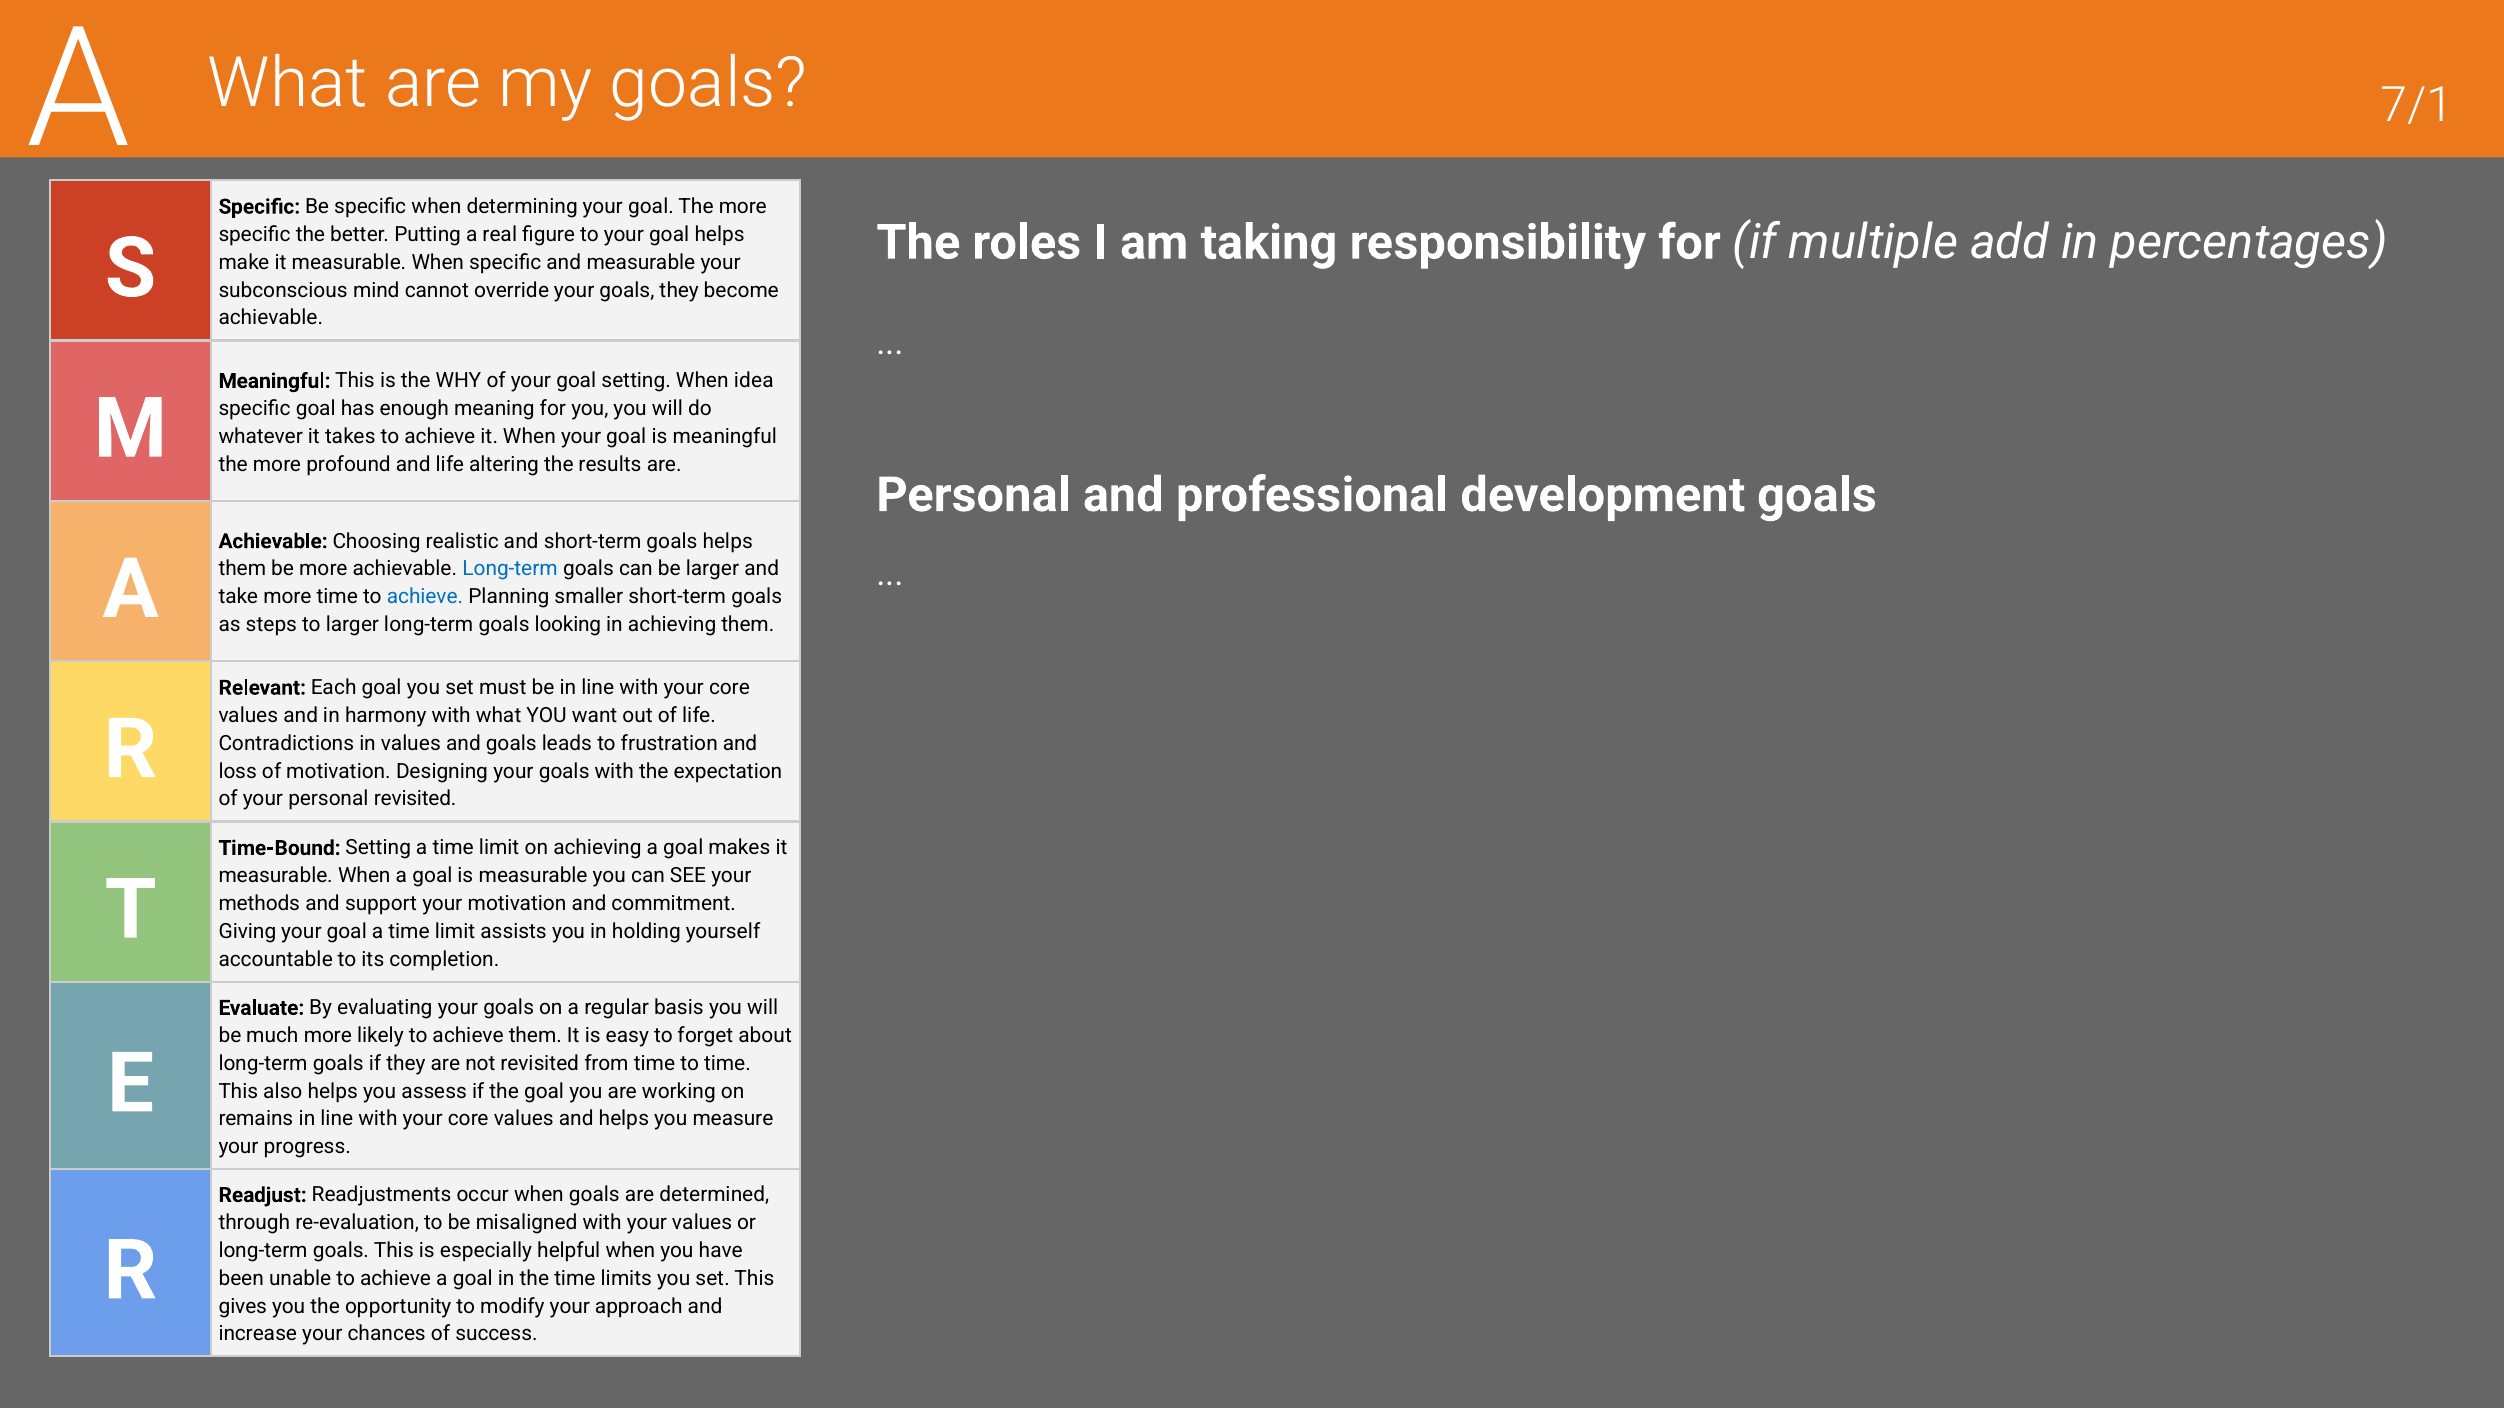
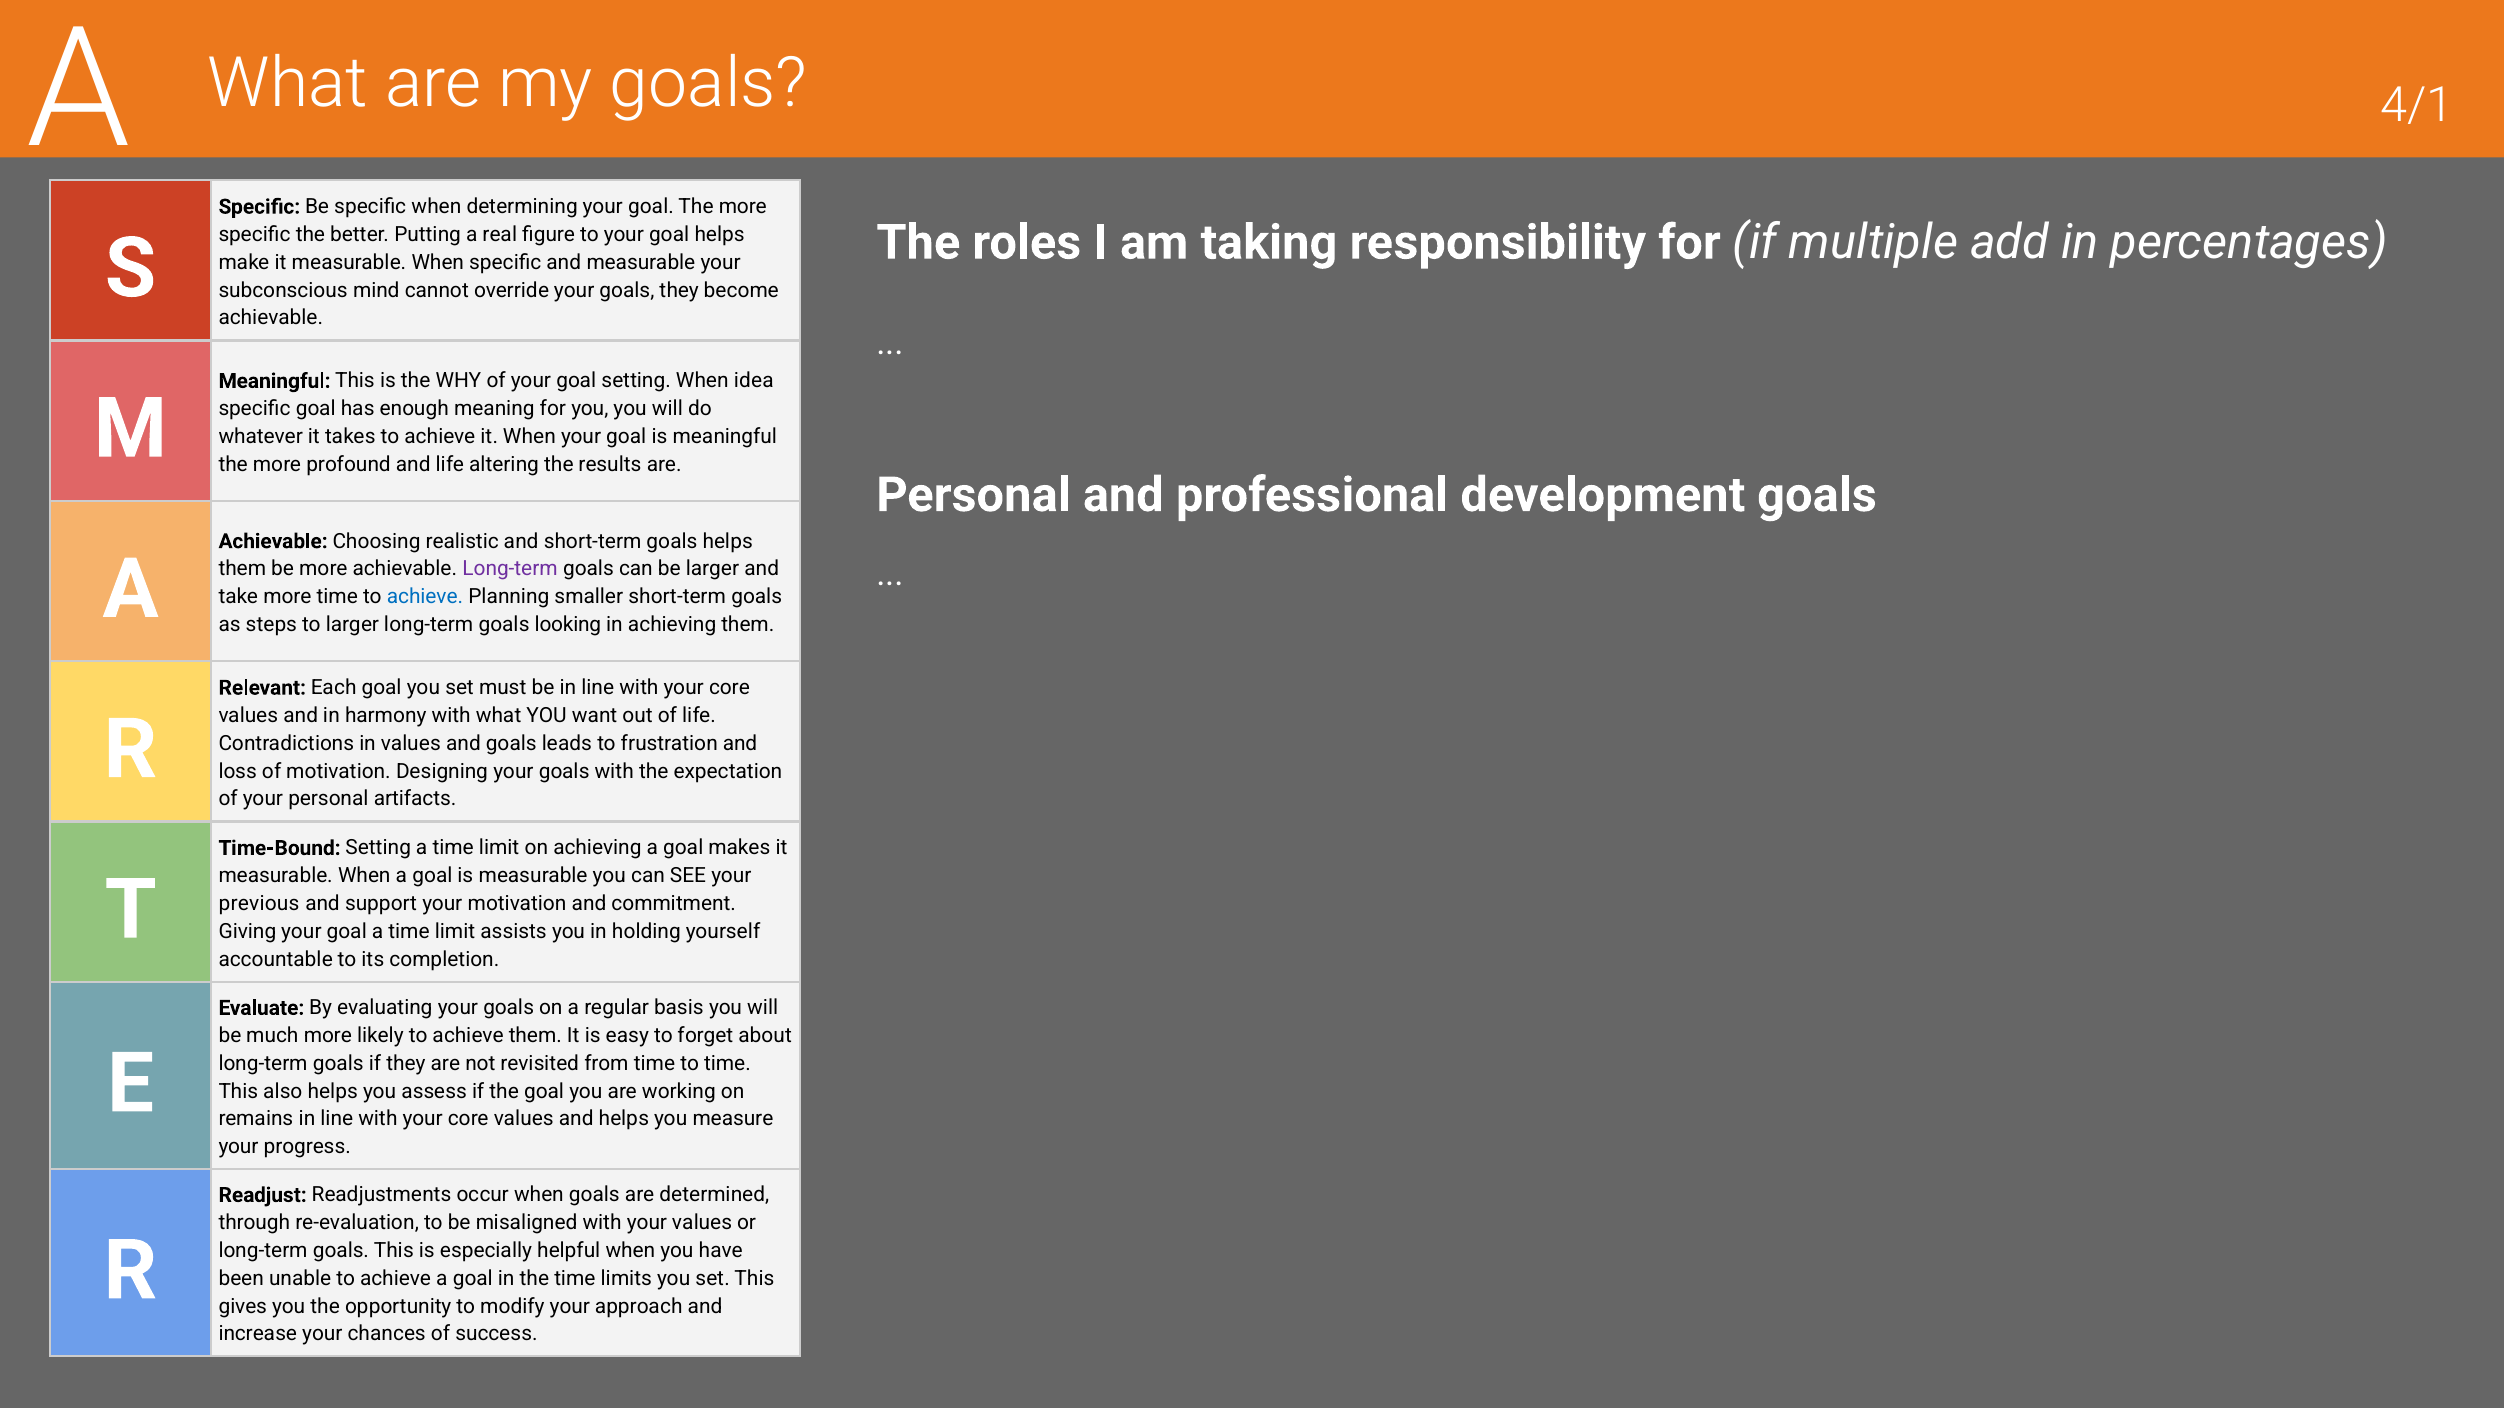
7/1: 7/1 -> 4/1
Long-term at (510, 569) colour: blue -> purple
personal revisited: revisited -> artifacts
methods: methods -> previous
